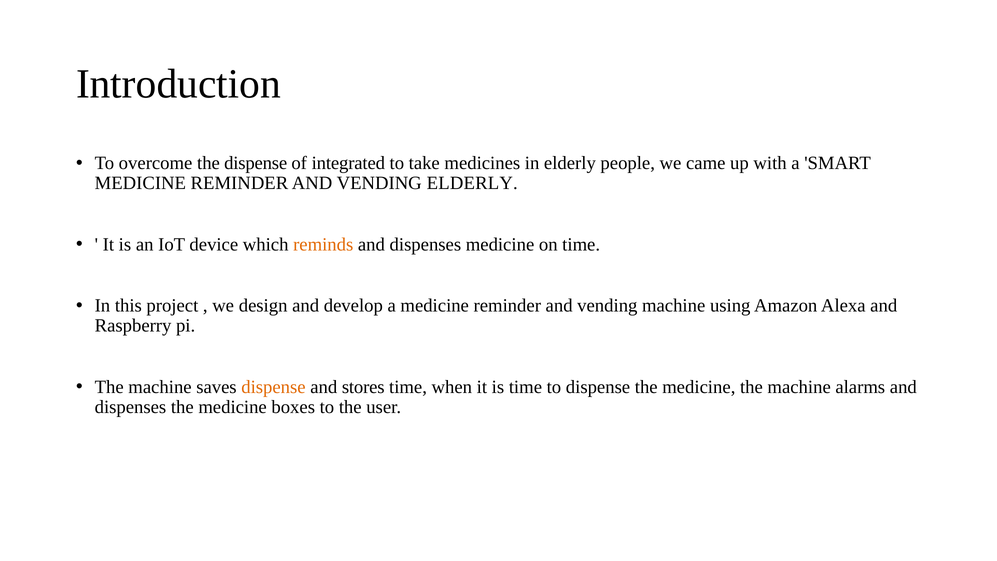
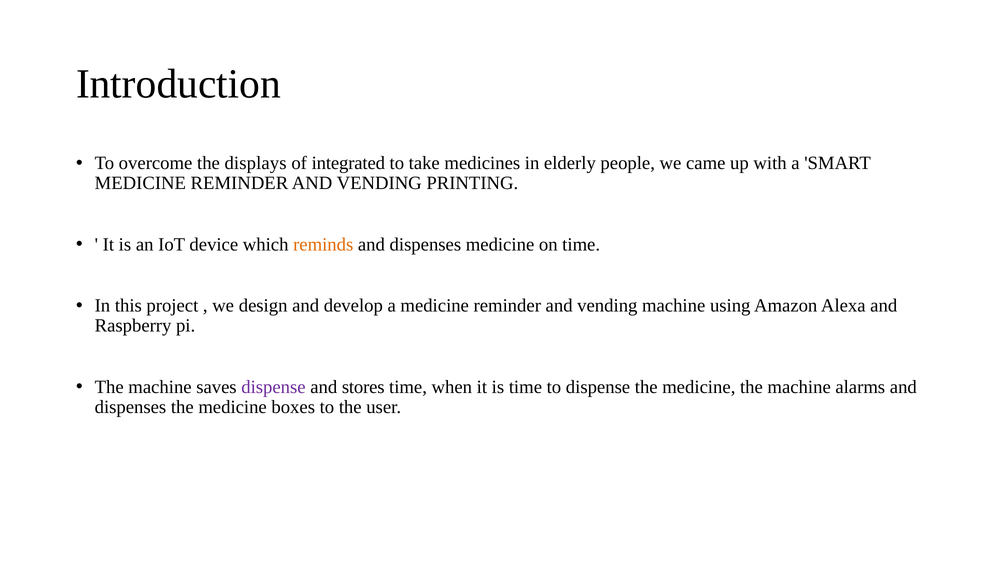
the dispense: dispense -> displays
VENDING ELDERLY: ELDERLY -> PRINTING
dispense at (273, 387) colour: orange -> purple
